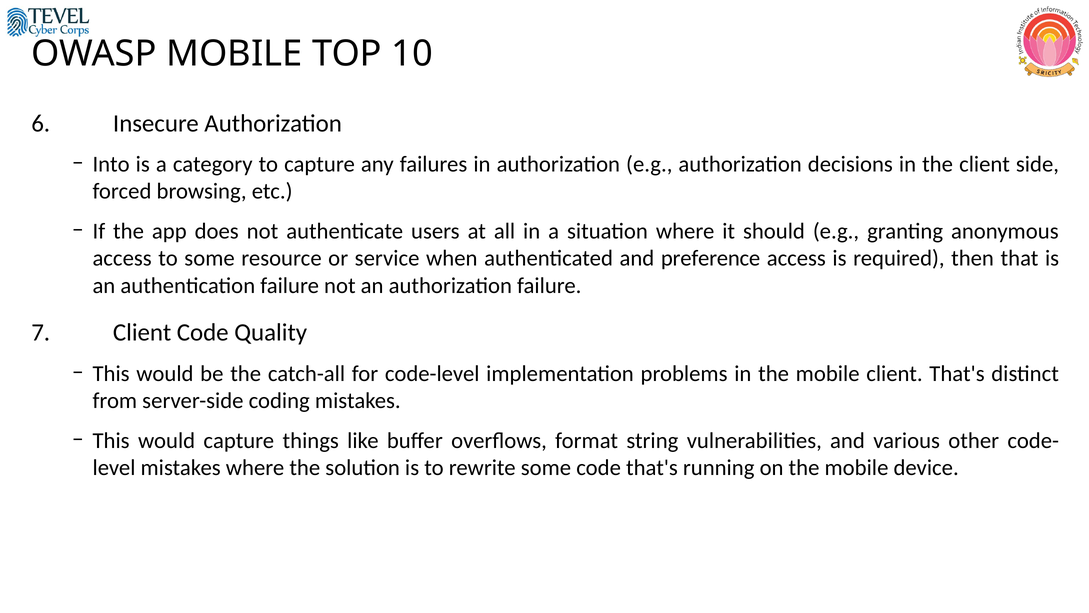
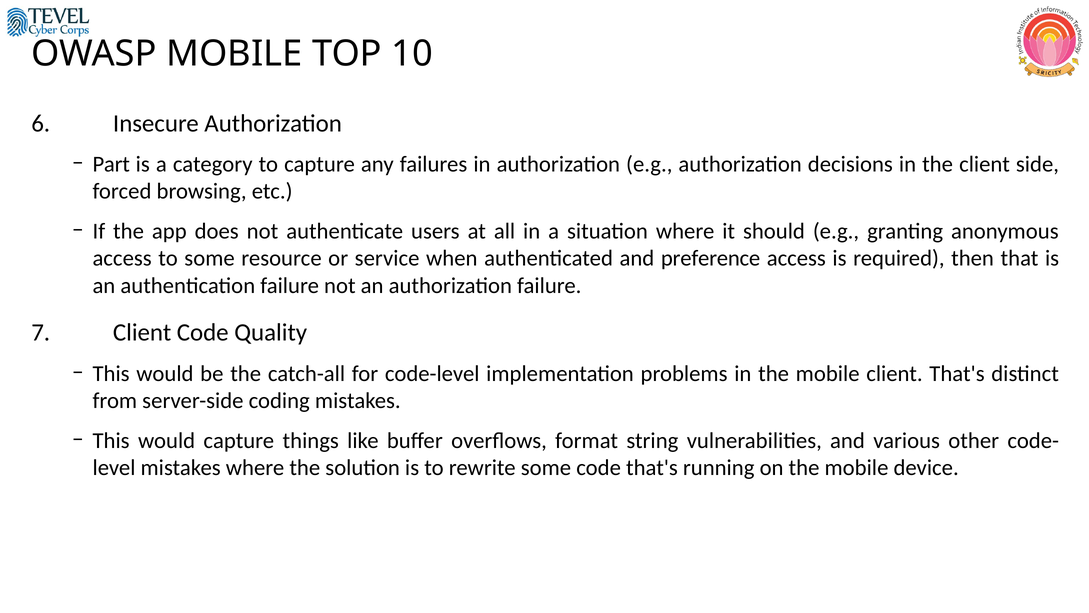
Into: Into -> Part
